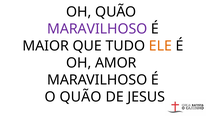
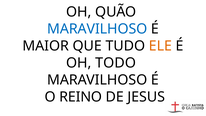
MARAVILHOSO at (97, 29) colour: purple -> blue
AMOR: AMOR -> TODO
O QUÃO: QUÃO -> REINO
